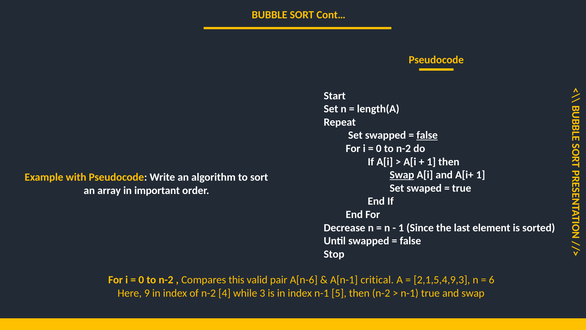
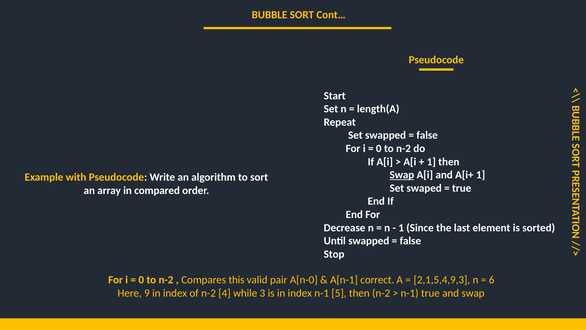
false at (427, 135) underline: present -> none
important: important -> compared
A[n-6: A[n-6 -> A[n-0
critical: critical -> correct
